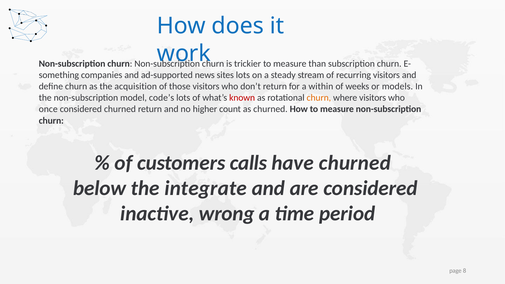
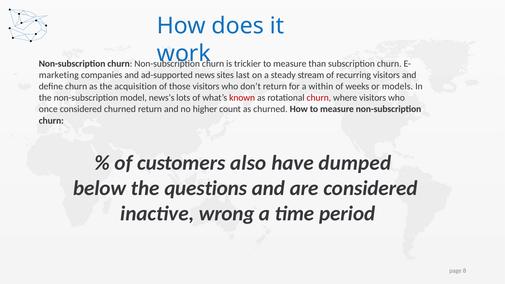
something: something -> marketing
sites lots: lots -> last
code’s: code’s -> news’s
churn at (319, 98) colour: orange -> red
calls: calls -> also
have churned: churned -> dumped
integrate: integrate -> questions
